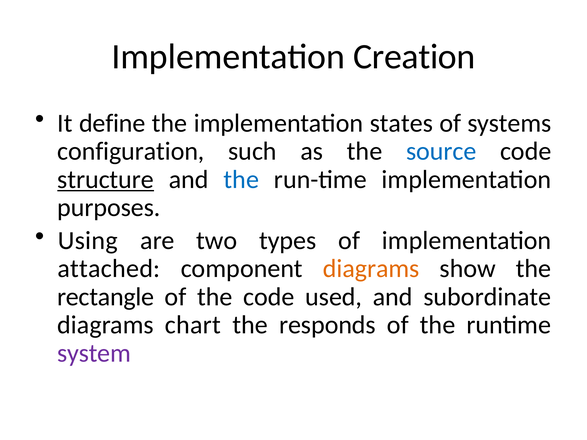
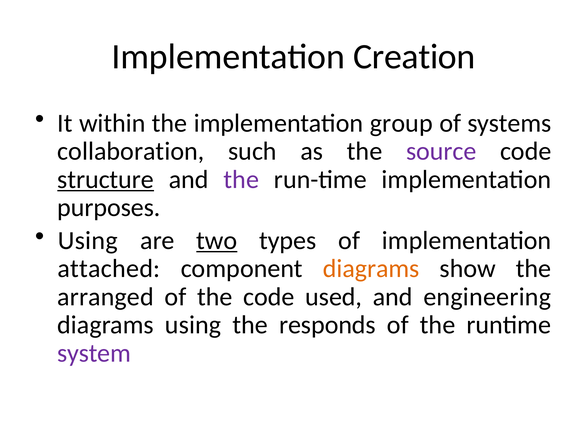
define: define -> within
states: states -> group
configuration: configuration -> collaboration
source colour: blue -> purple
the at (241, 180) colour: blue -> purple
two underline: none -> present
rectangle: rectangle -> arranged
subordinate: subordinate -> engineering
diagrams chart: chart -> using
